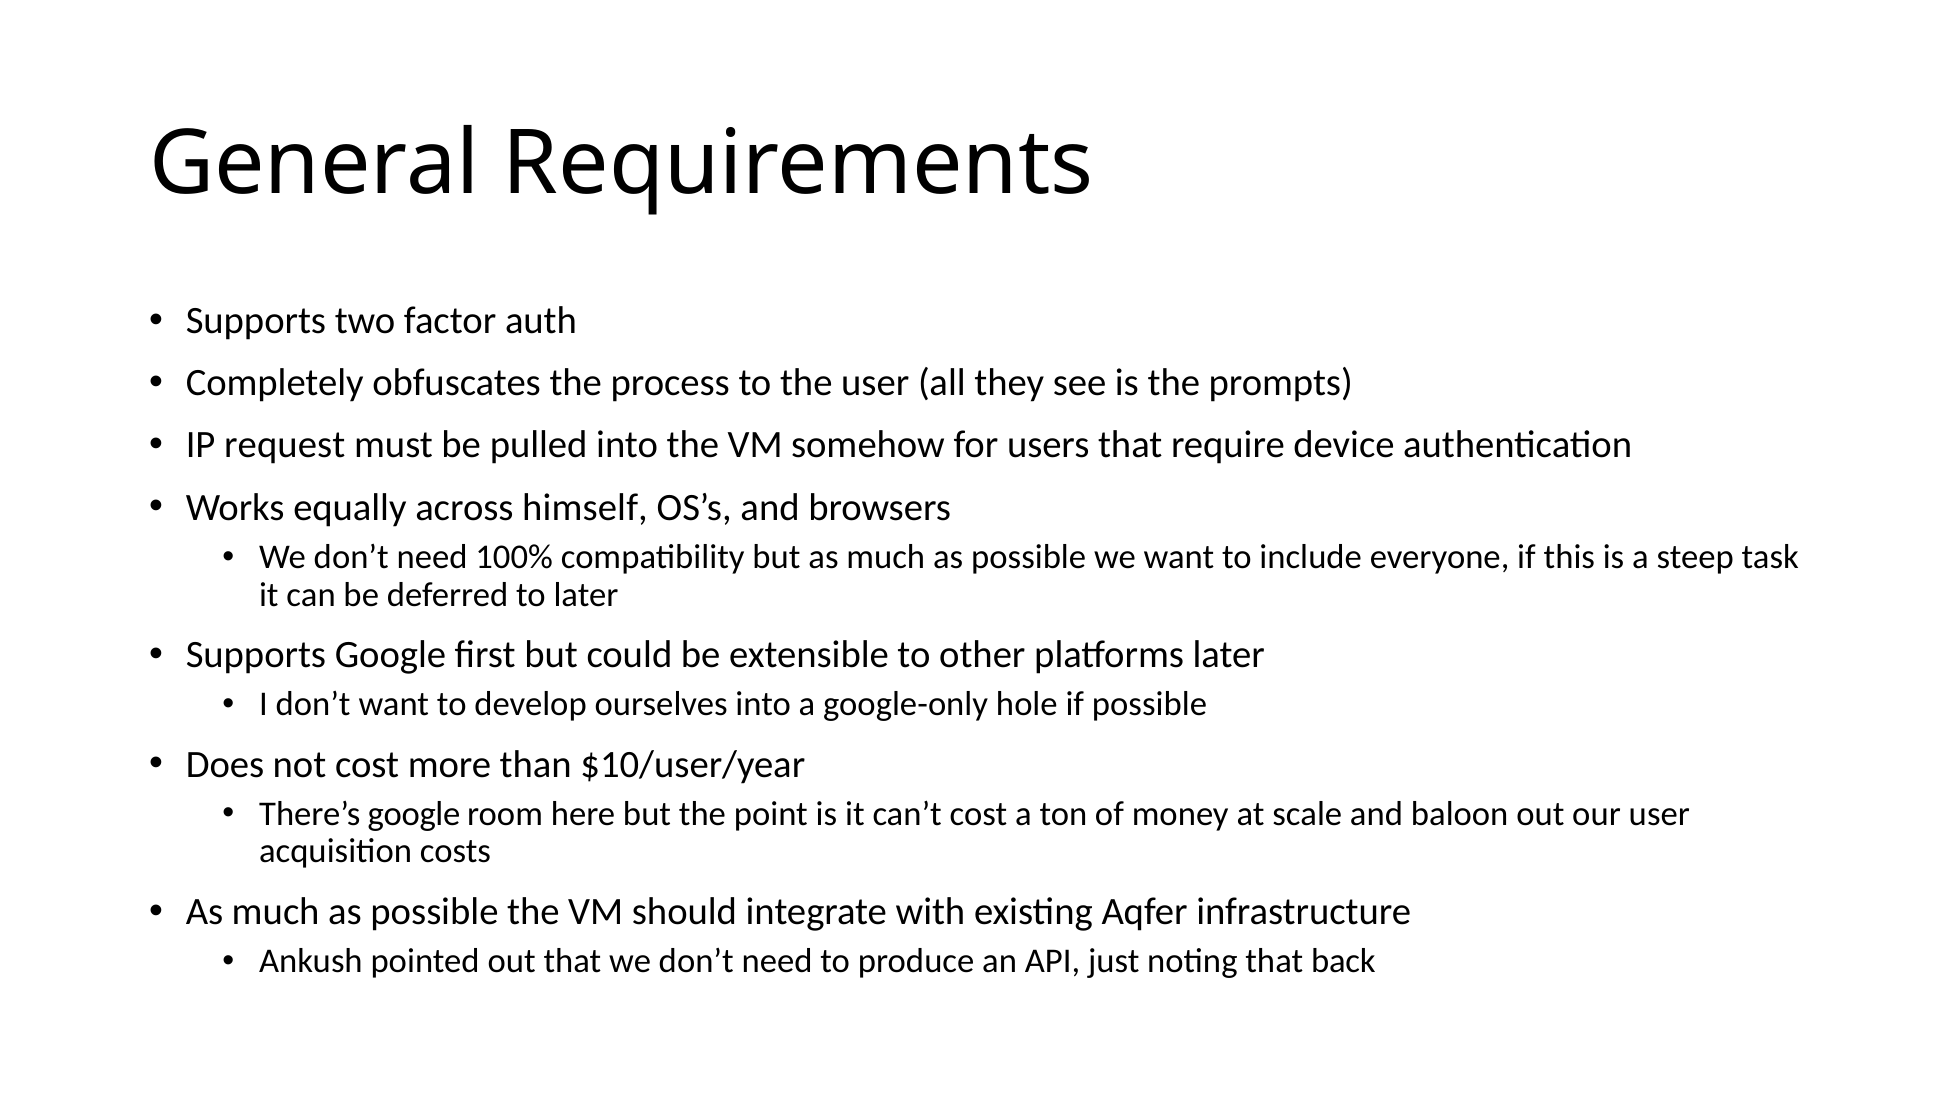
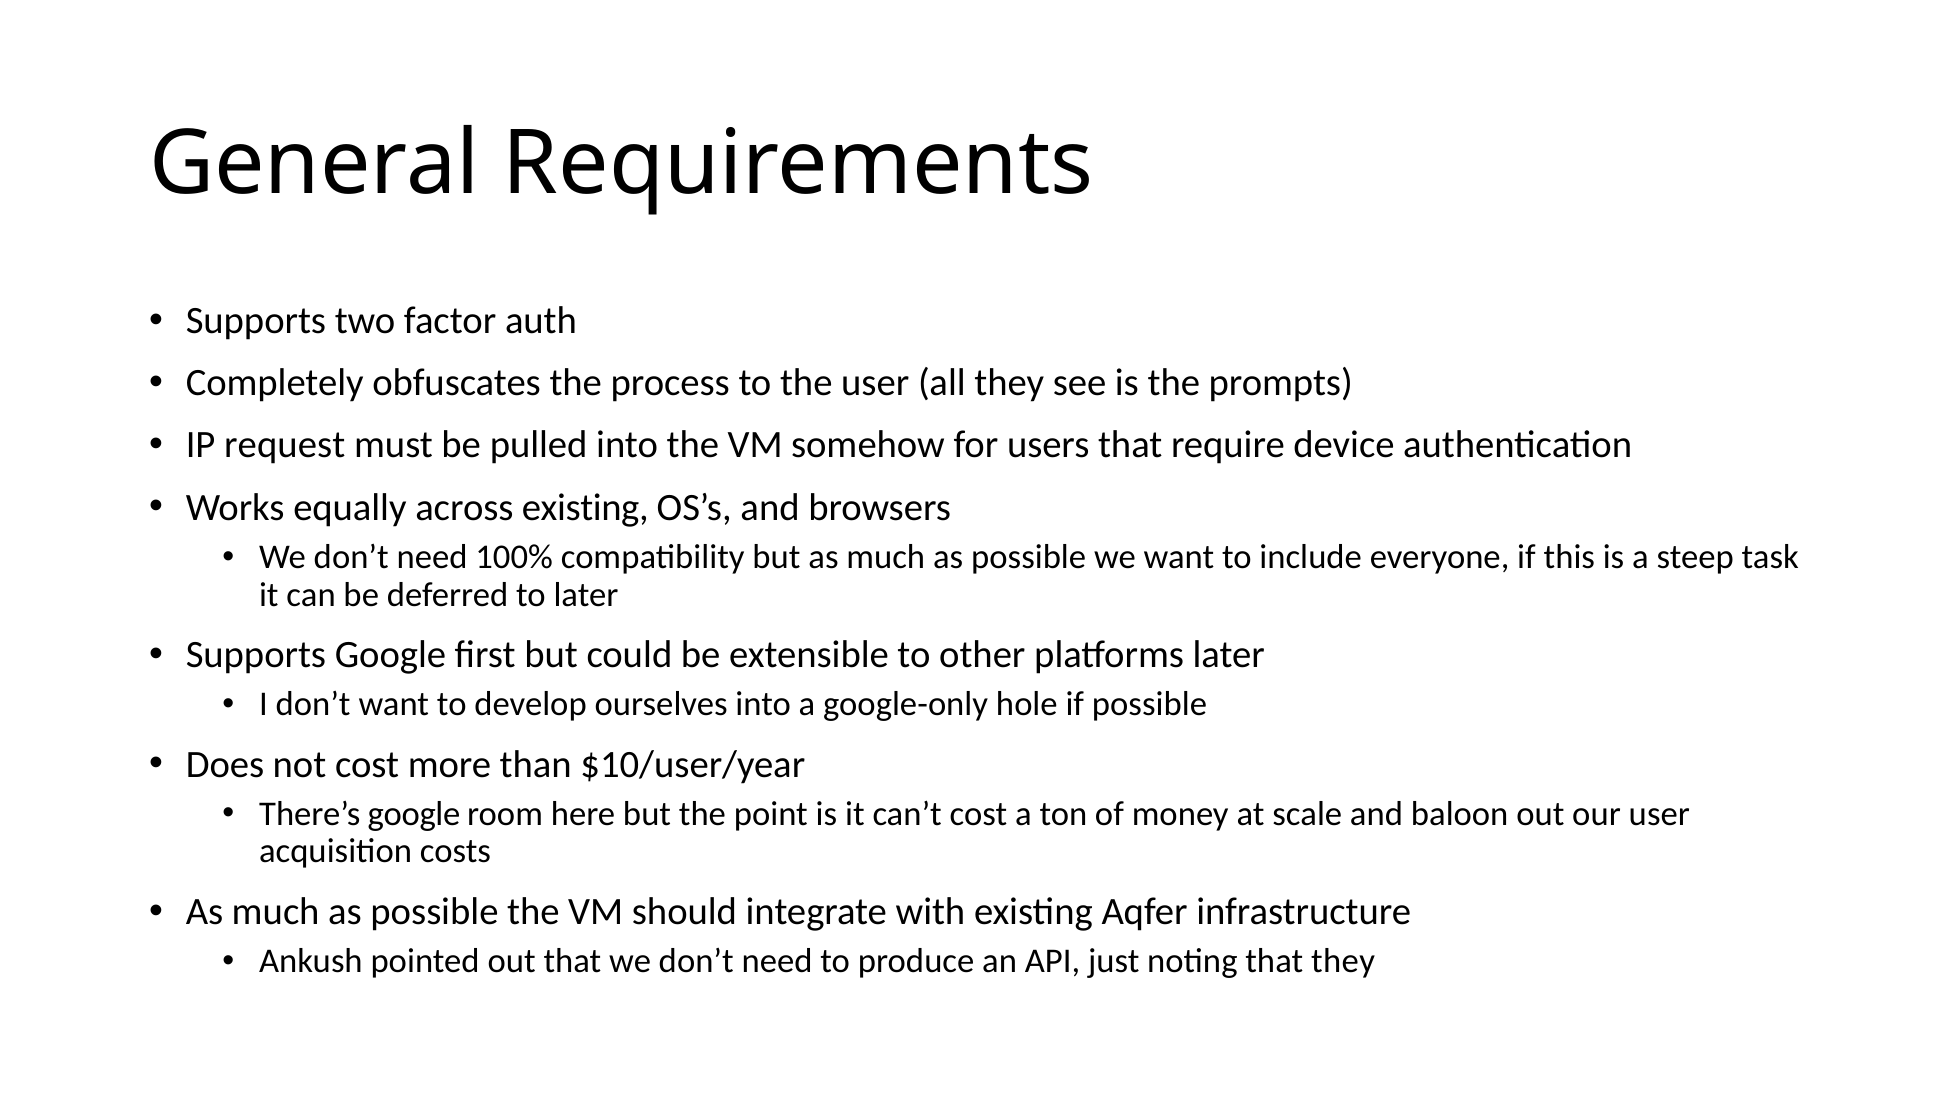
across himself: himself -> existing
that back: back -> they
